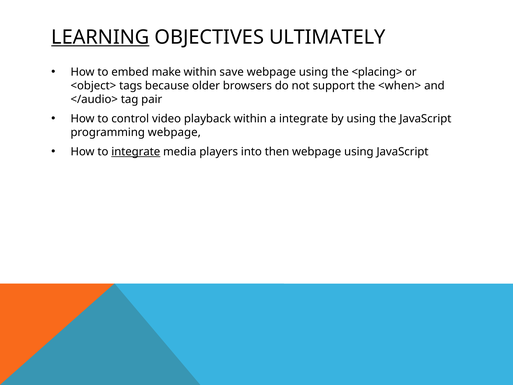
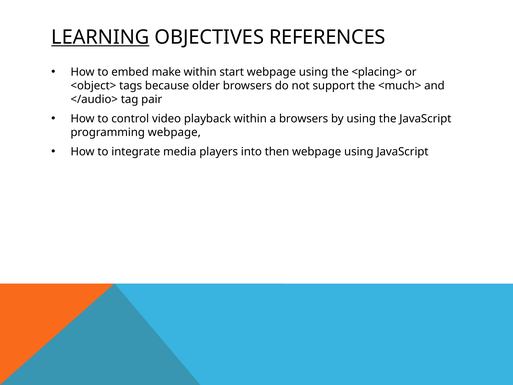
ULTIMATELY: ULTIMATELY -> REFERENCES
save: save -> start
<when>: <when> -> <much>
a integrate: integrate -> browsers
integrate at (136, 152) underline: present -> none
